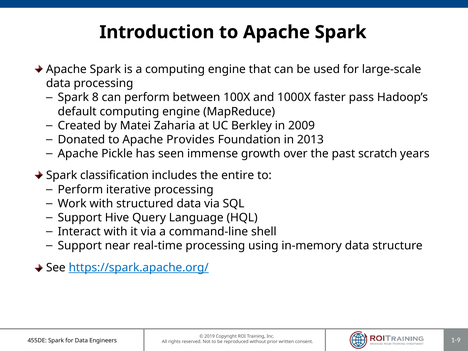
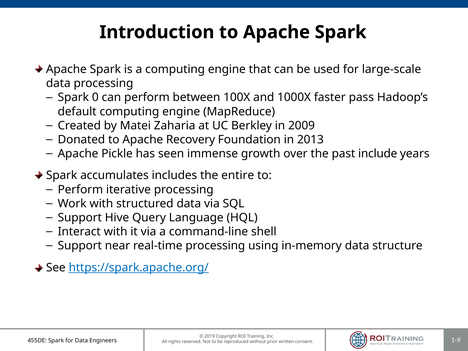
8: 8 -> 0
Provides: Provides -> Recovery
scratch: scratch -> include
classification: classification -> accumulates
